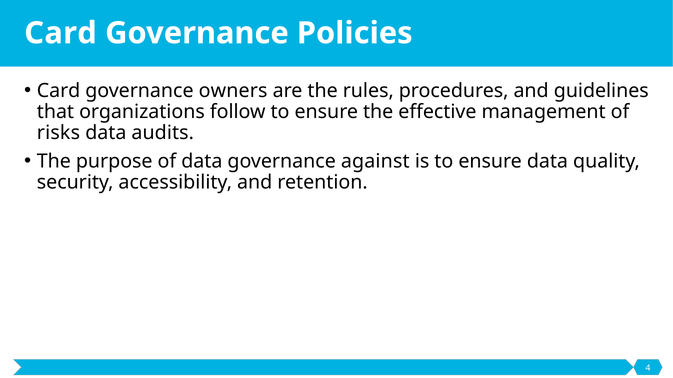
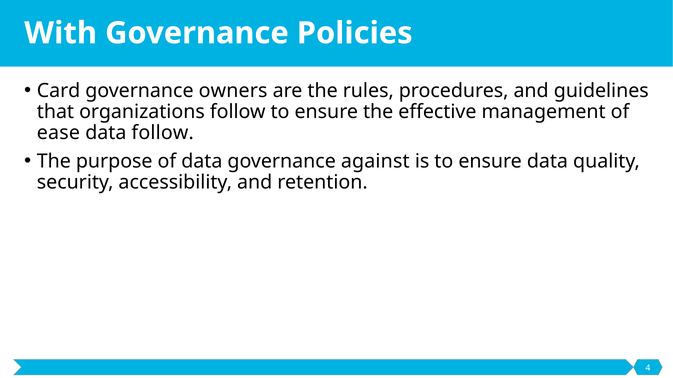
Card at (61, 33): Card -> With
risks: risks -> ease
data audits: audits -> follow
